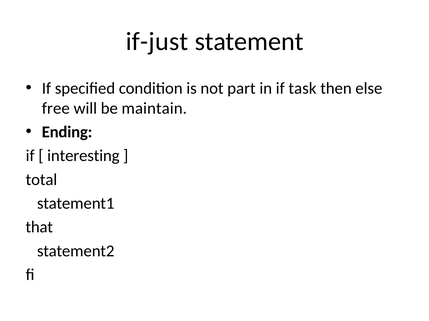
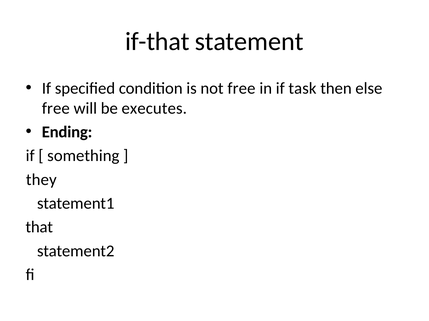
if-just: if-just -> if-that
not part: part -> free
maintain: maintain -> executes
interesting: interesting -> something
total: total -> they
